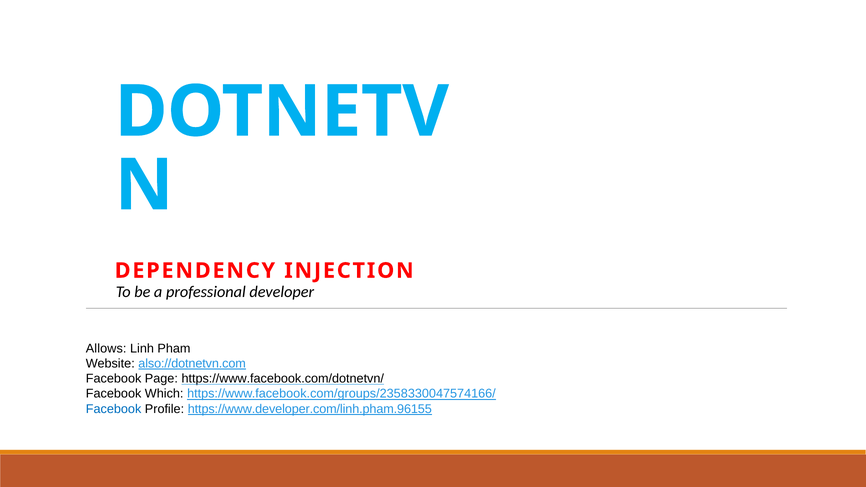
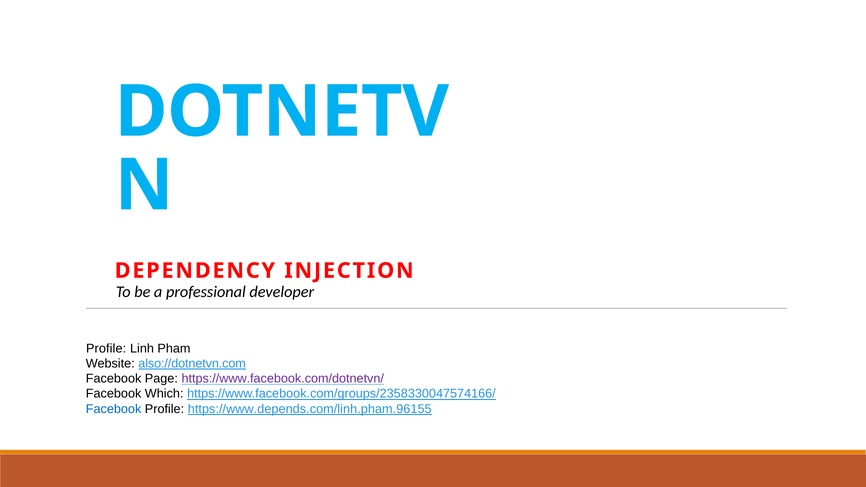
Allows at (106, 348): Allows -> Profile
https://www.facebook.com/dotnetvn/ colour: black -> purple
https://www.developer.com/linh.pham.96155: https://www.developer.com/linh.pham.96155 -> https://www.depends.com/linh.pham.96155
